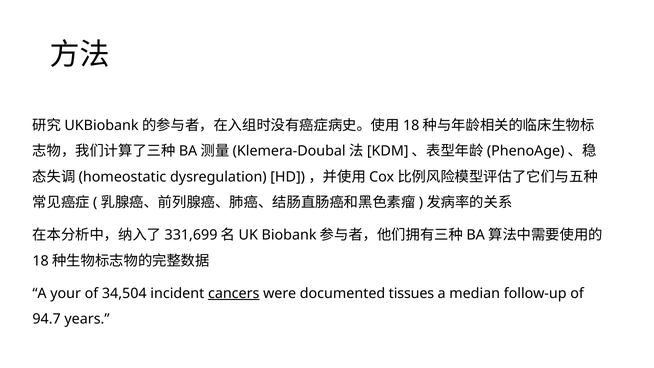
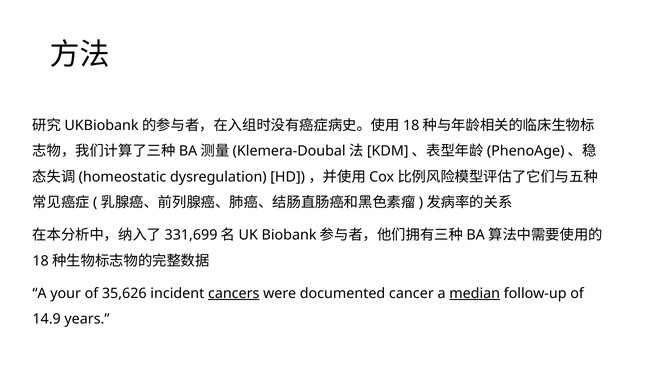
34,504: 34,504 -> 35,626
tissues: tissues -> cancer
median underline: none -> present
94.7: 94.7 -> 14.9
